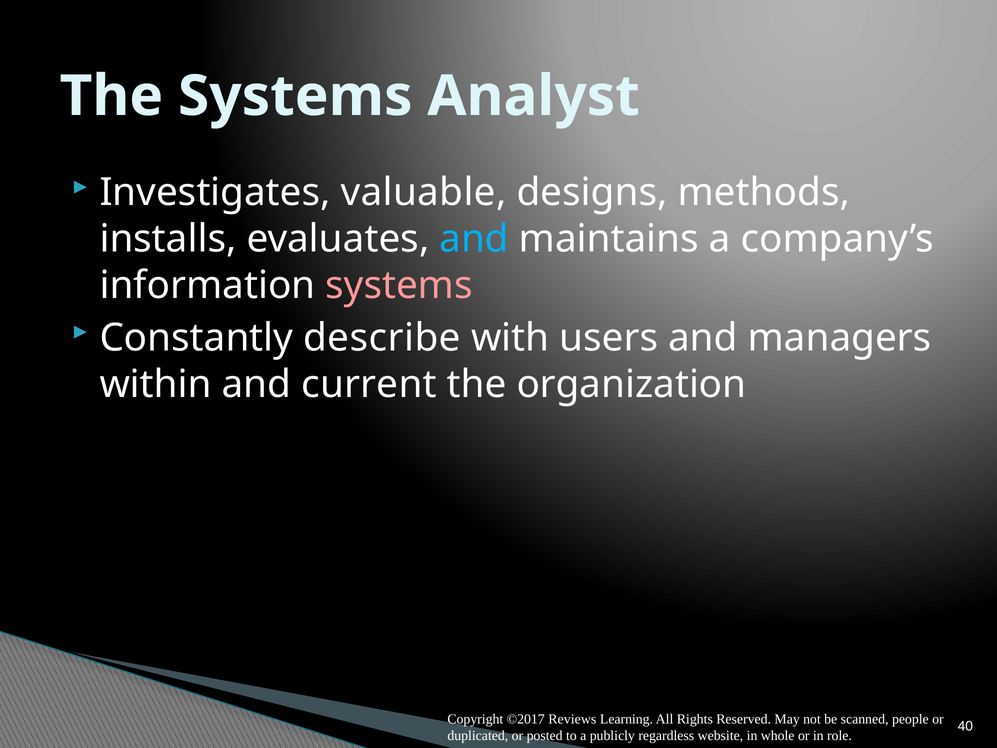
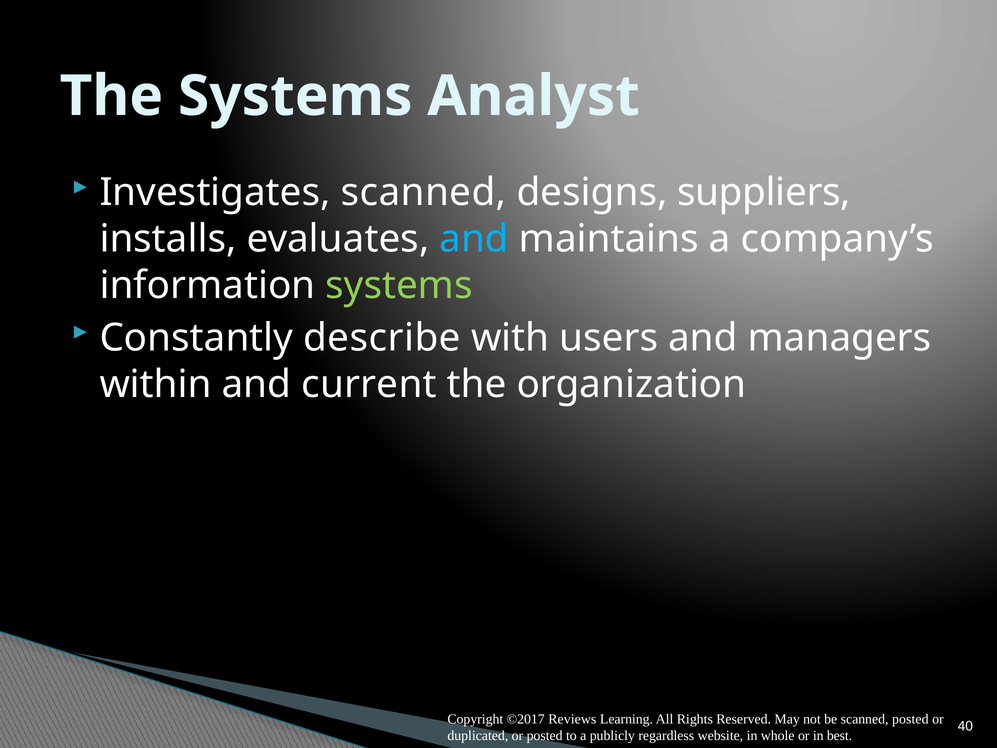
Investigates valuable: valuable -> scanned
methods: methods -> suppliers
systems at (399, 286) colour: pink -> light green
scanned people: people -> posted
role: role -> best
